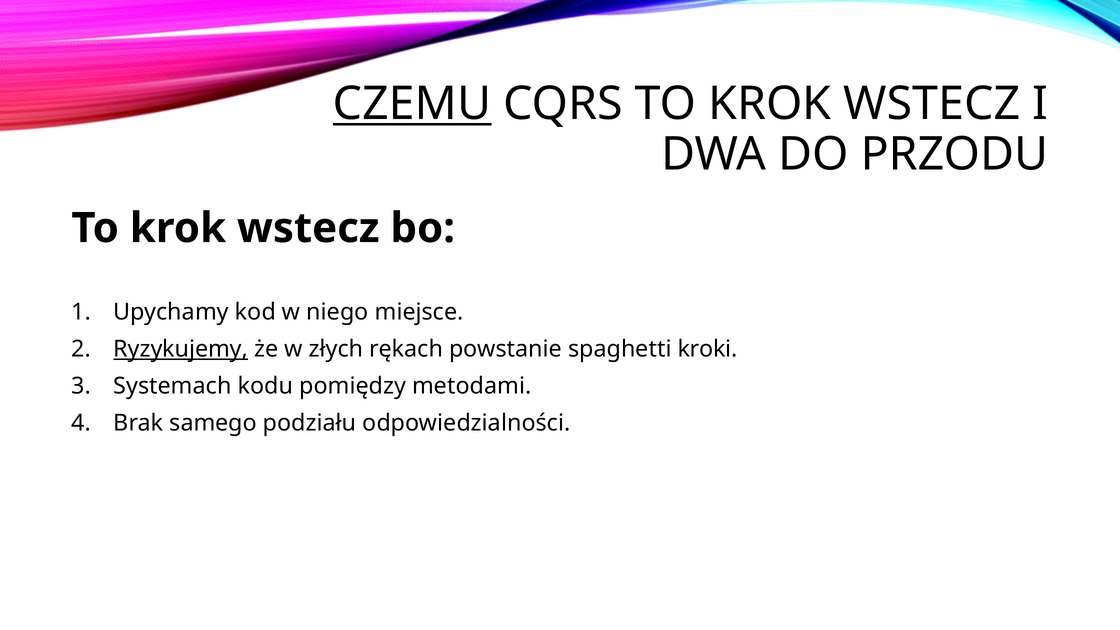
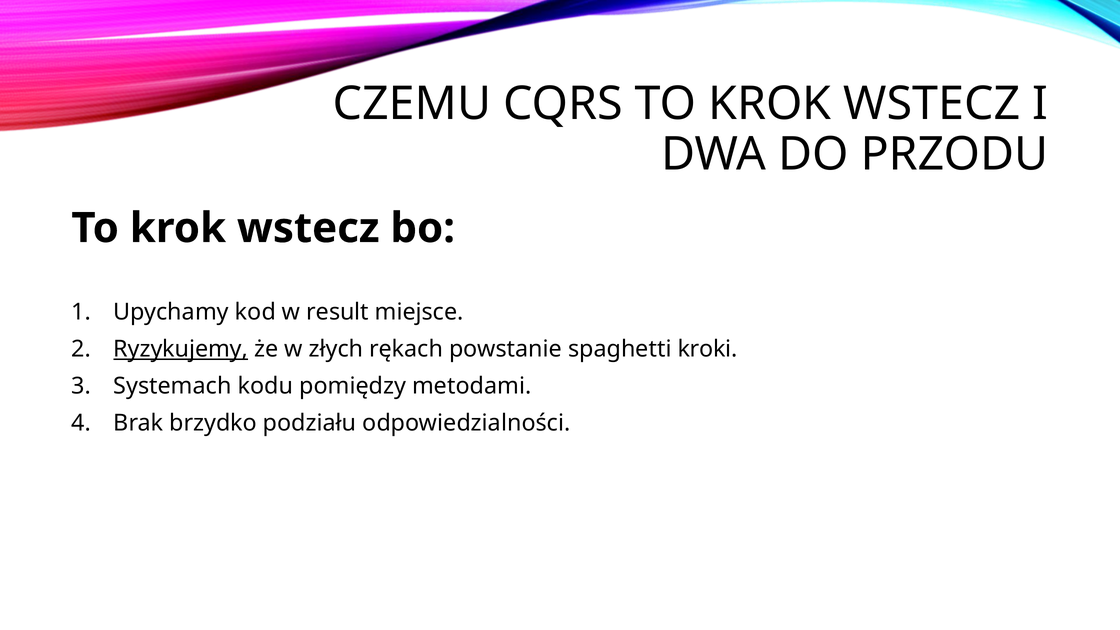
CZEMU underline: present -> none
niego: niego -> result
samego: samego -> brzydko
